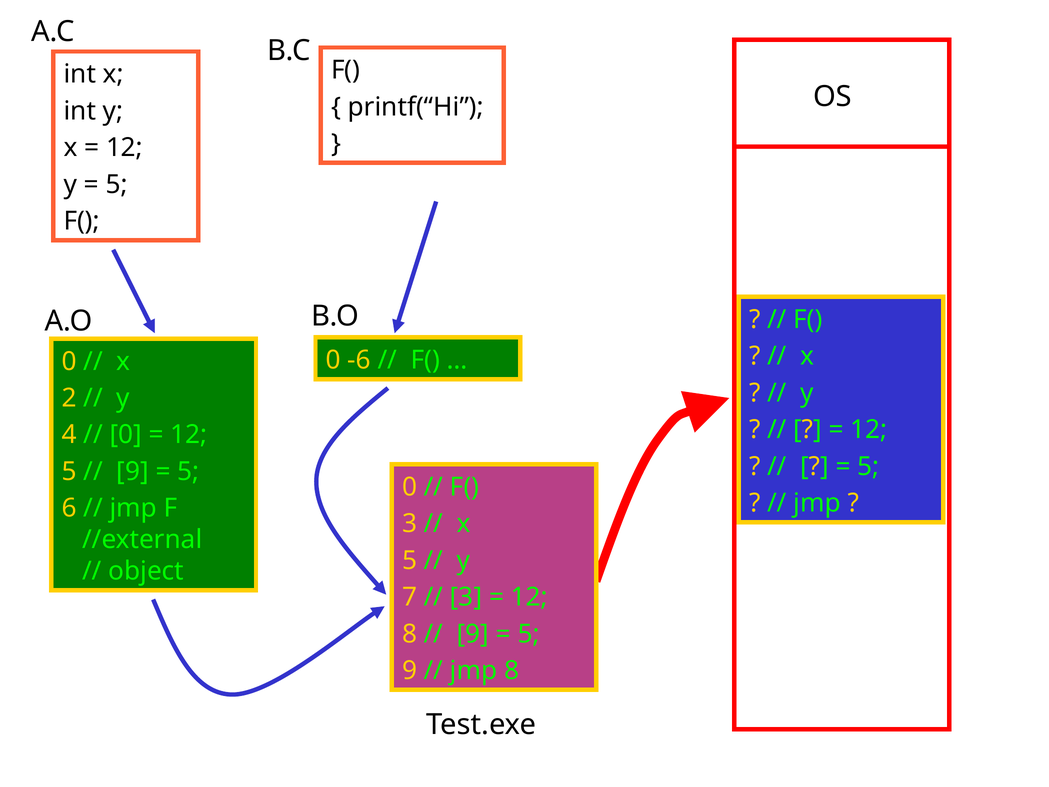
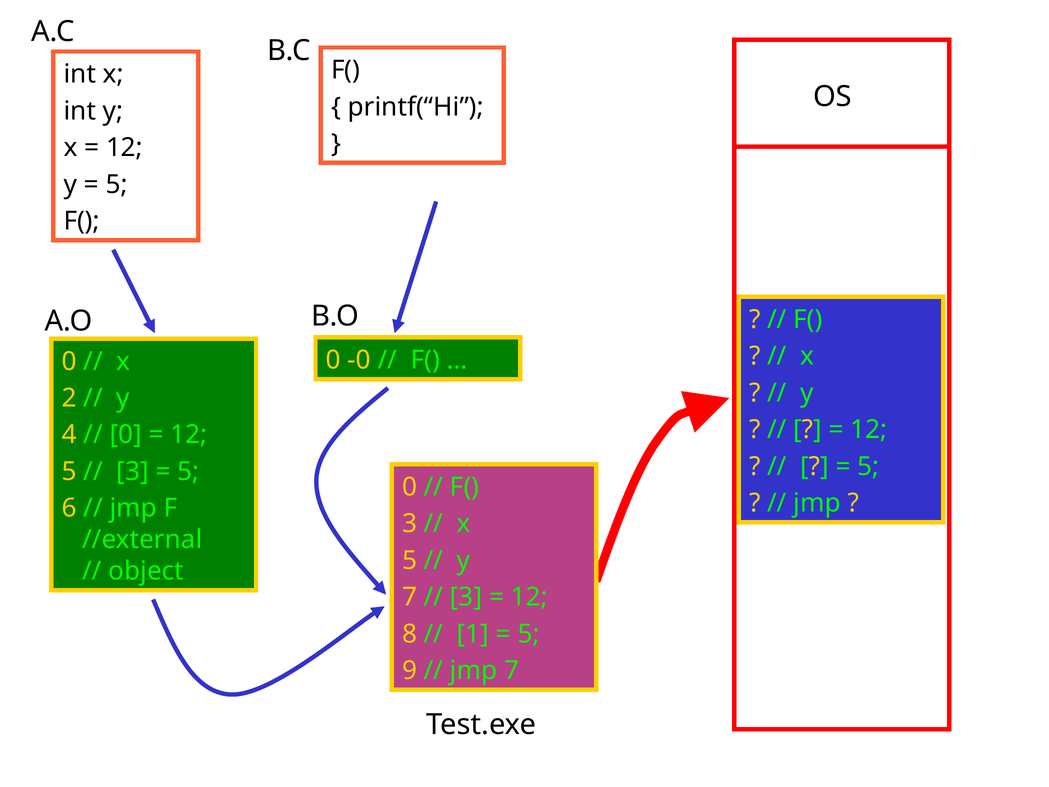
-6: -6 -> -0
9 at (133, 471): 9 -> 3
9 at (473, 634): 9 -> 1
jmp 8: 8 -> 7
